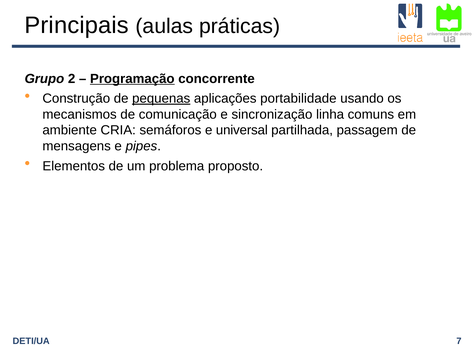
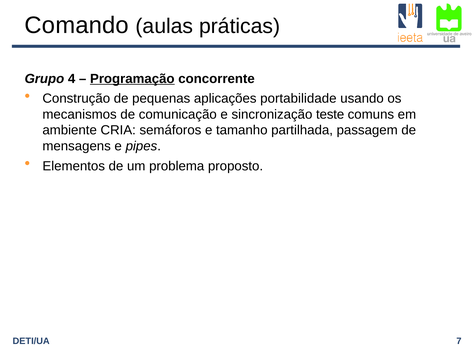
Principais: Principais -> Comando
2: 2 -> 4
pequenas underline: present -> none
linha: linha -> teste
universal: universal -> tamanho
